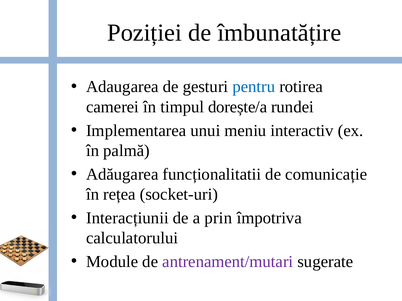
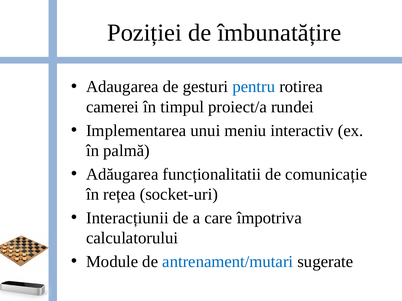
dorește/a: dorește/a -> proiect/a
prin: prin -> care
antrenament/mutari colour: purple -> blue
